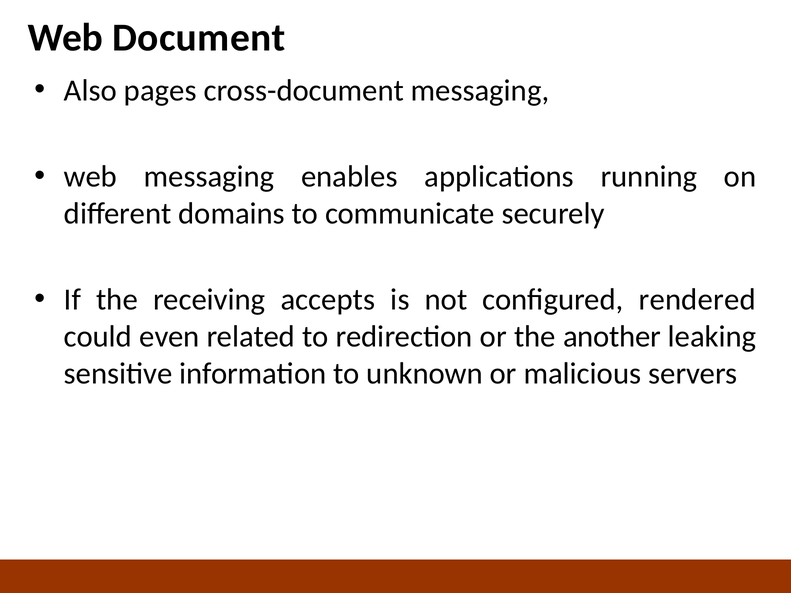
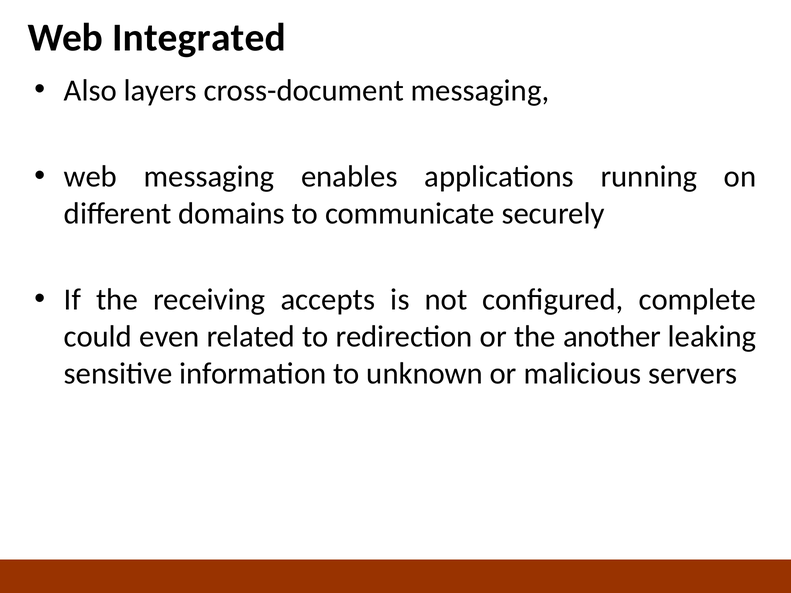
Document: Document -> Integrated
pages: pages -> layers
rendered: rendered -> complete
